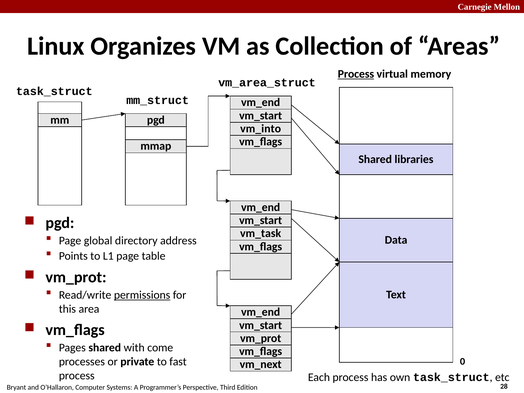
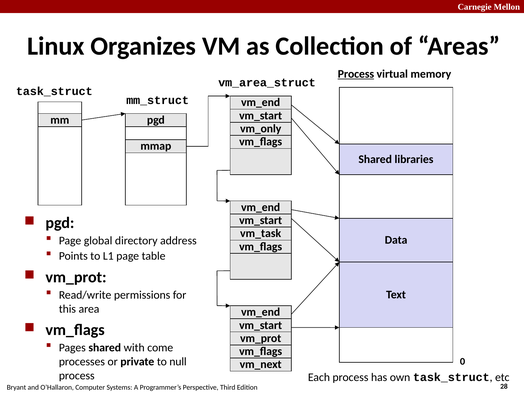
vm_into: vm_into -> vm_only
permissions underline: present -> none
fast: fast -> null
